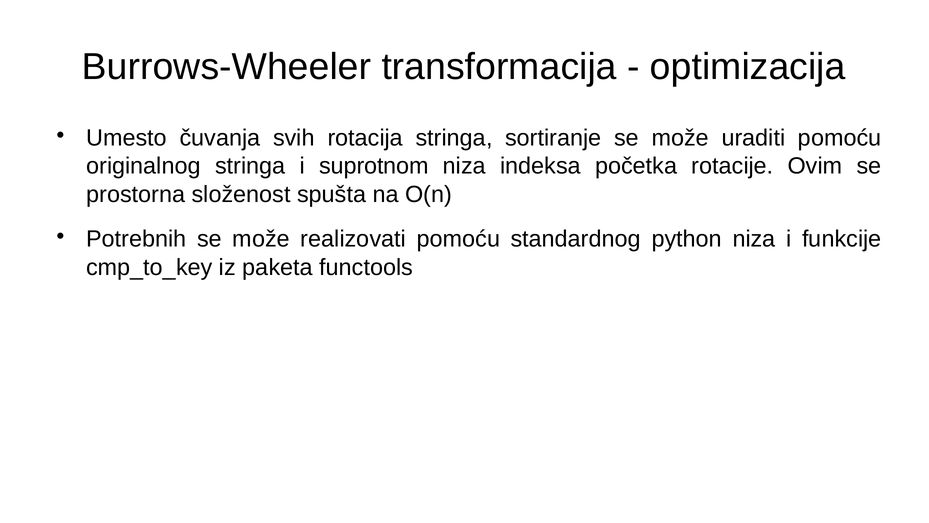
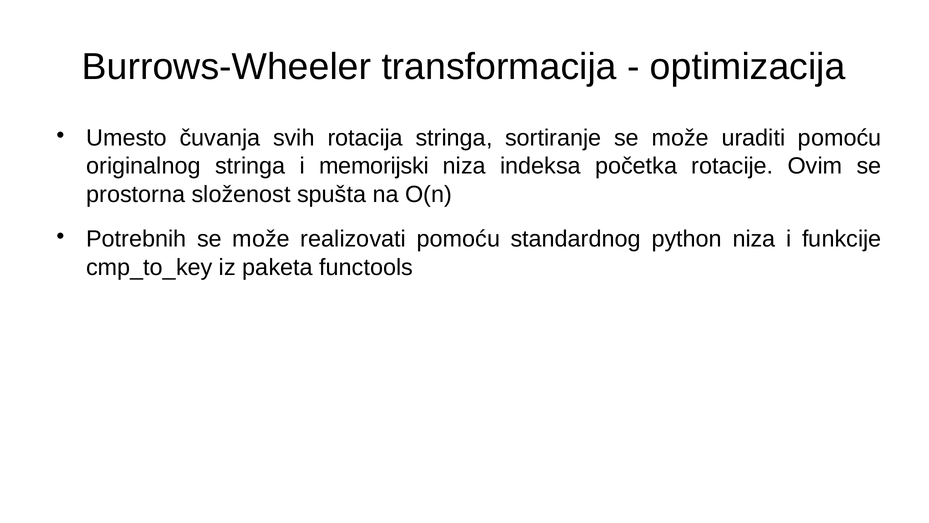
suprotnom: suprotnom -> memorijski
